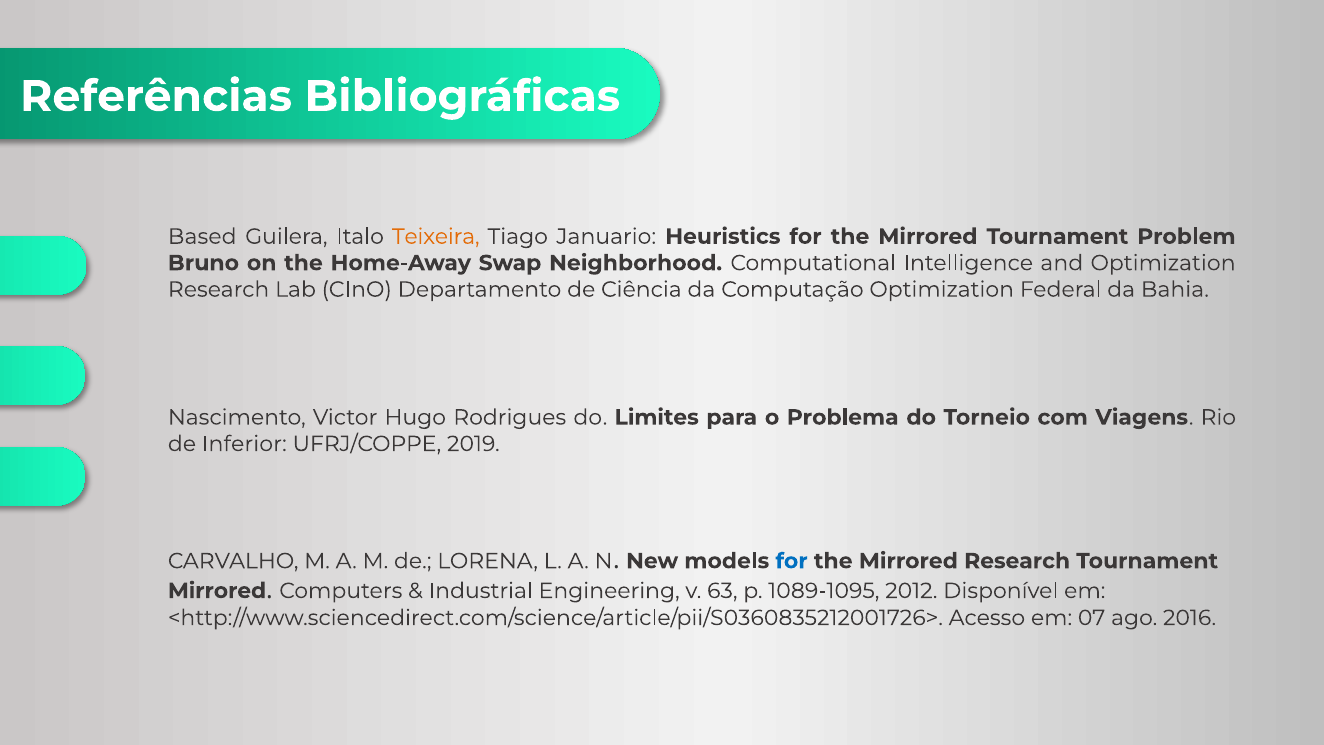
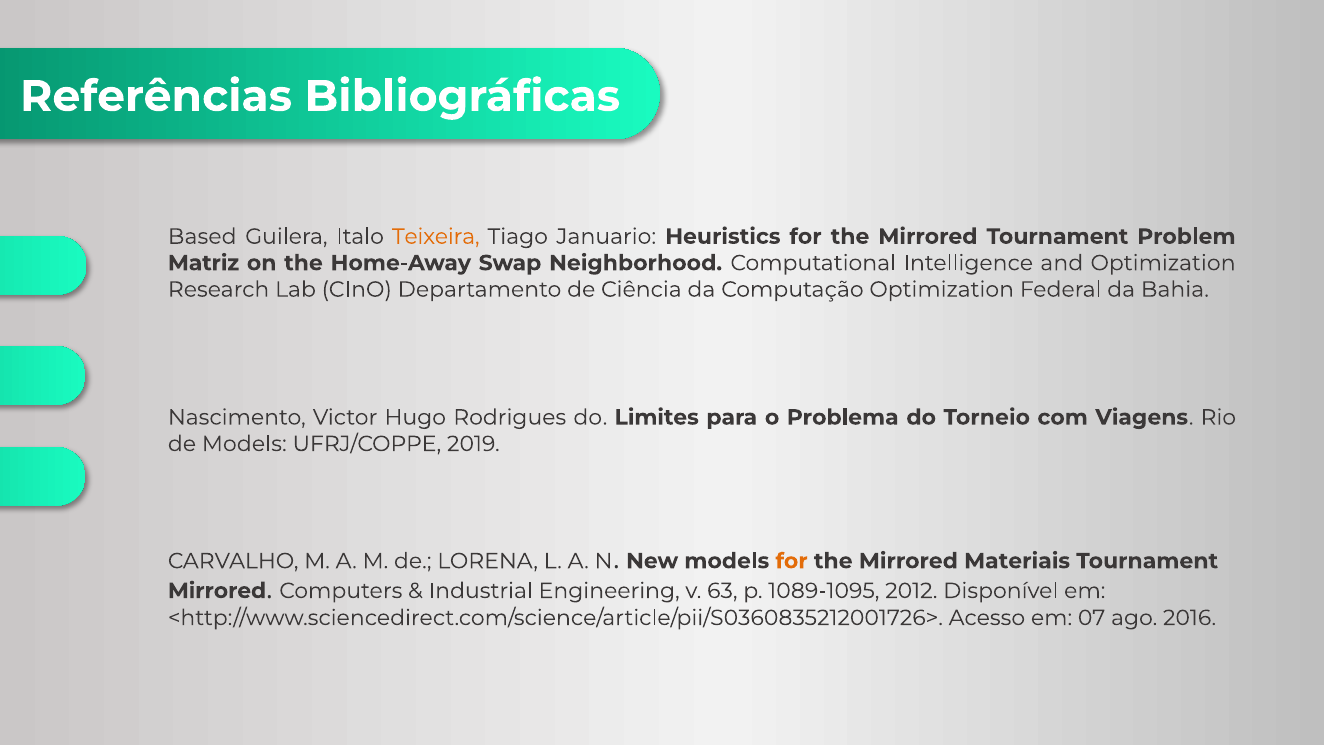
Bruno: Bruno -> Matriz
de Inferior: Inferior -> Models
for at (792, 561) colour: blue -> orange
Mirrored Research: Research -> Materiais
